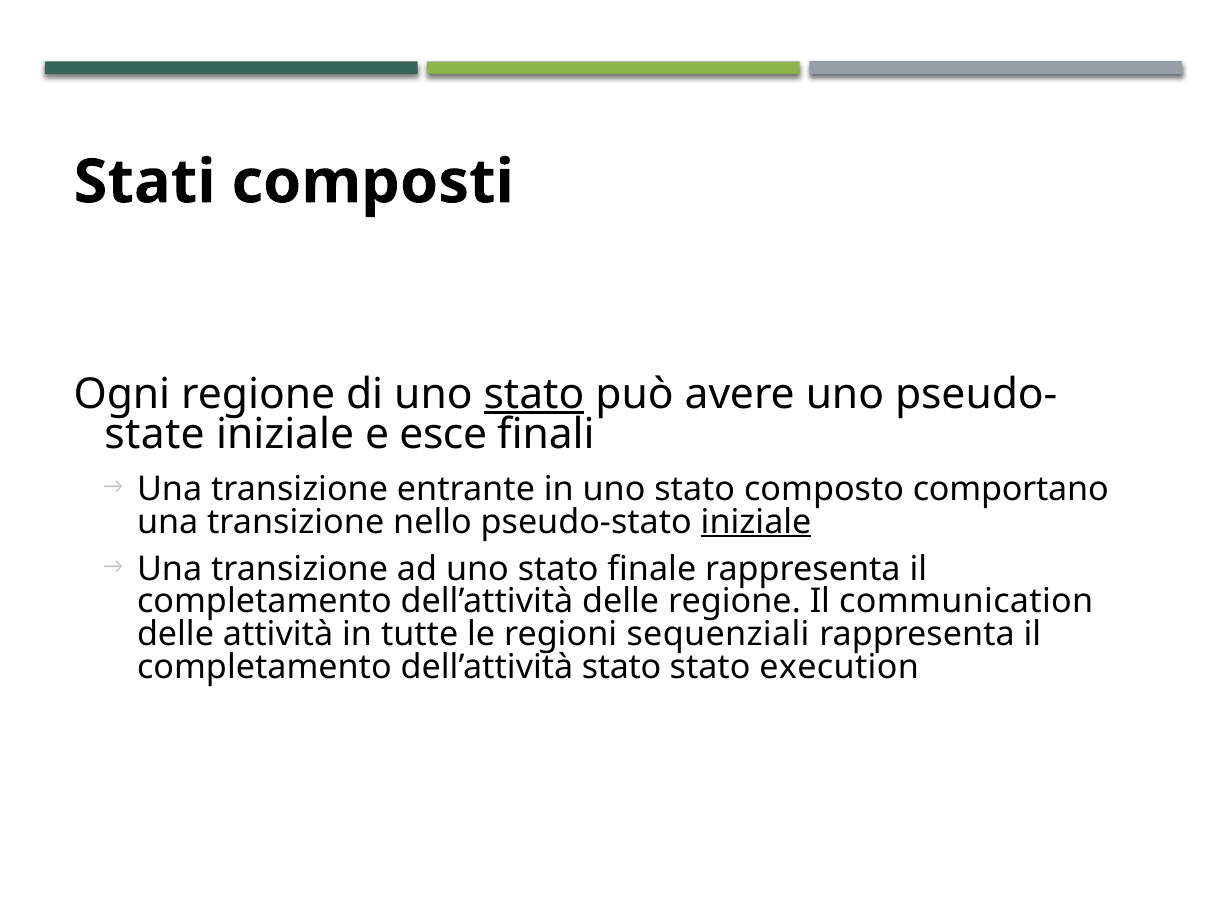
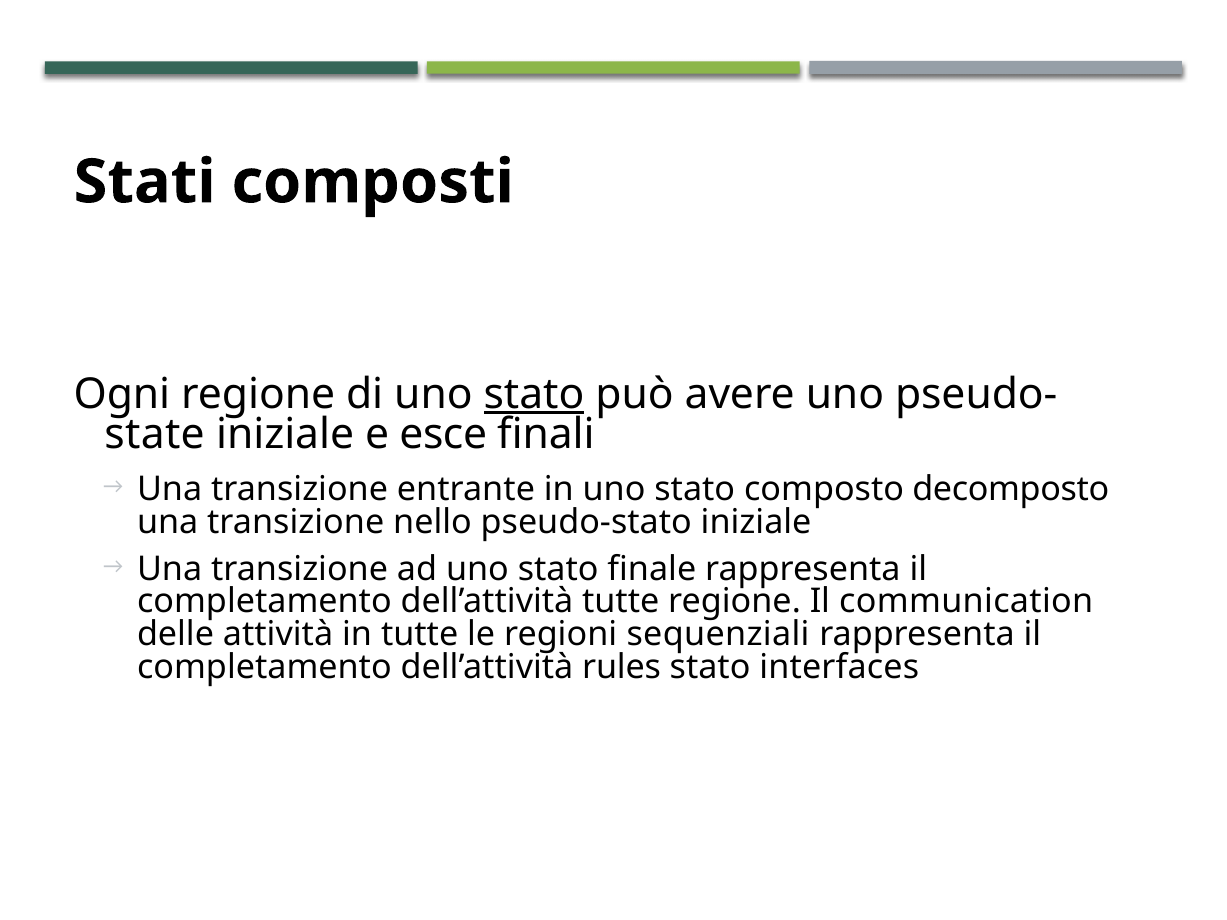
comportano: comportano -> decomposto
iniziale at (756, 522) underline: present -> none
dell’attività delle: delle -> tutte
dell’attività stato: stato -> rules
execution: execution -> interfaces
